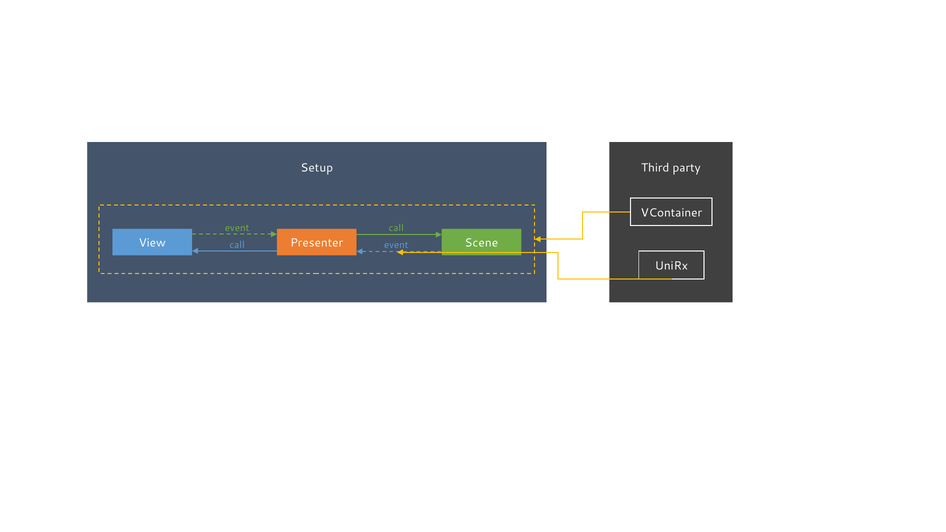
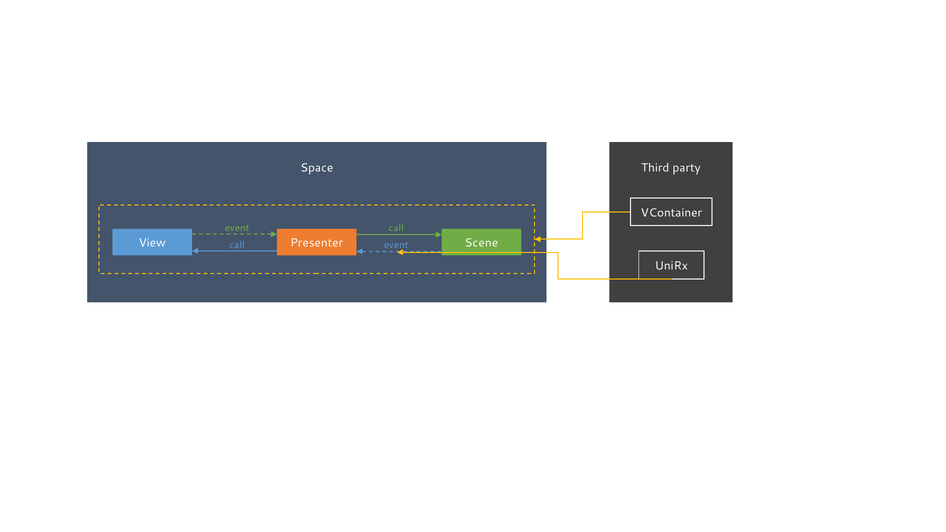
Setup: Setup -> Space
